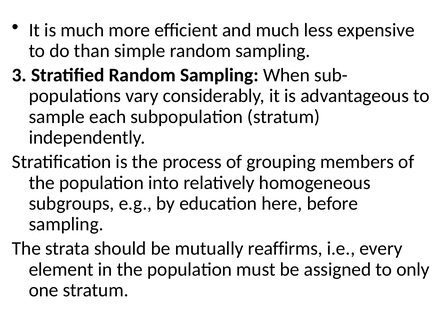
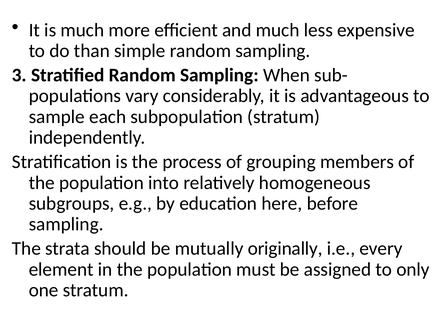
reaffirms: reaffirms -> originally
